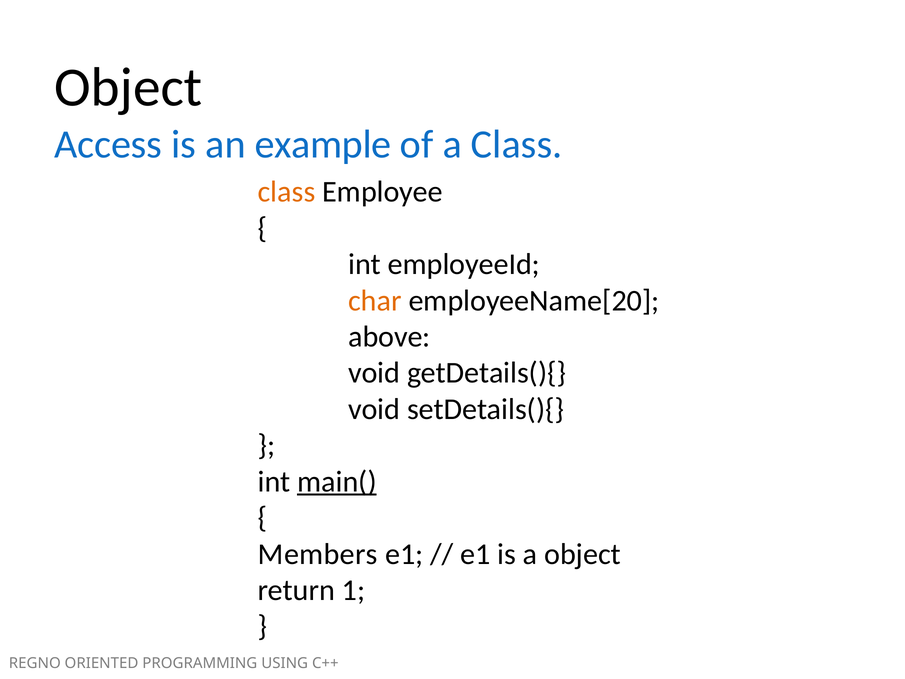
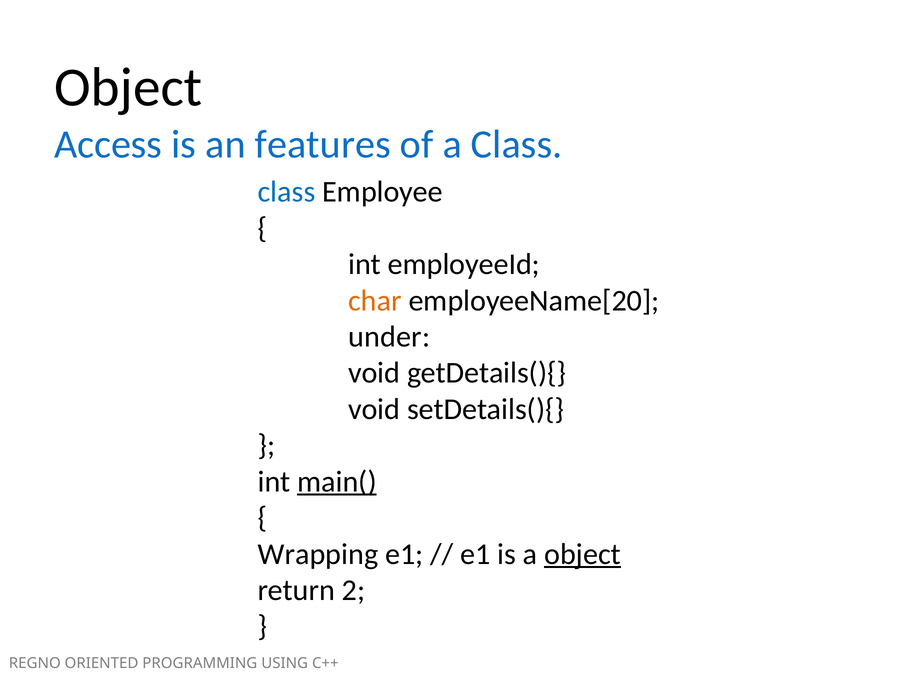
example: example -> features
class at (287, 192) colour: orange -> blue
above: above -> under
Members: Members -> Wrapping
object at (583, 554) underline: none -> present
1: 1 -> 2
